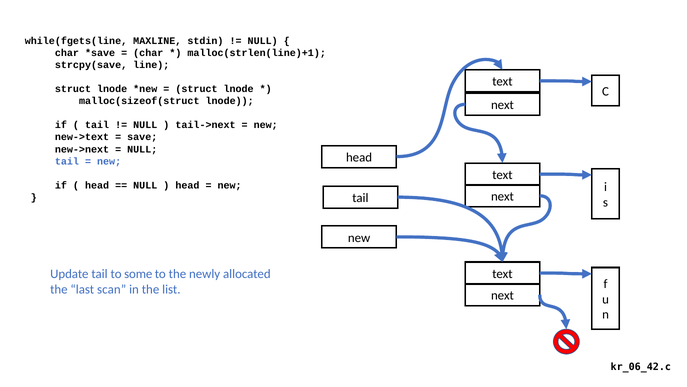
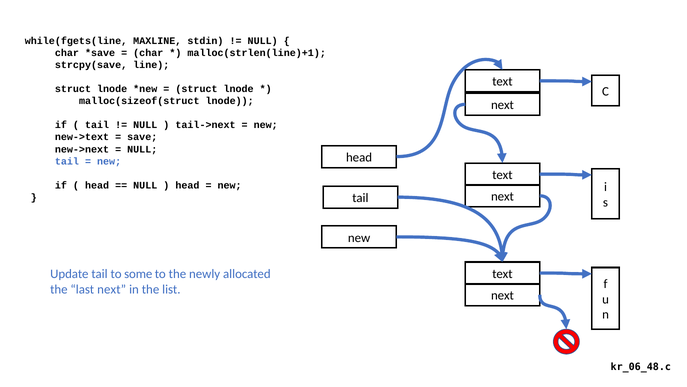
last scan: scan -> next
kr_06_42.c: kr_06_42.c -> kr_06_48.c
